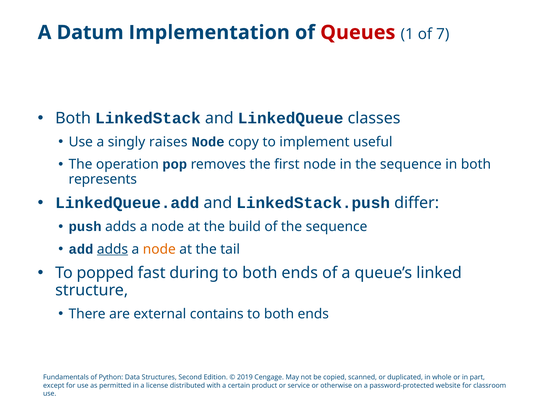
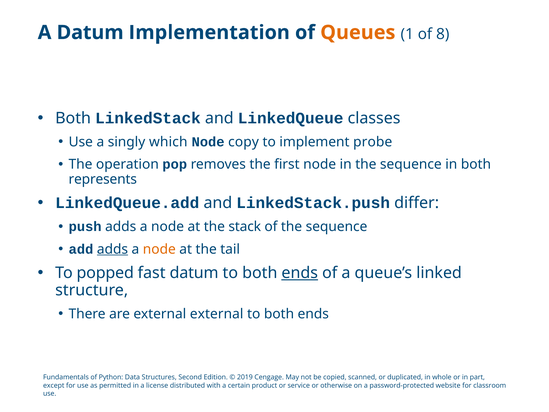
Queues colour: red -> orange
7: 7 -> 8
raises: raises -> which
useful: useful -> probe
build: build -> stack
fast during: during -> datum
ends at (300, 273) underline: none -> present
external contains: contains -> external
